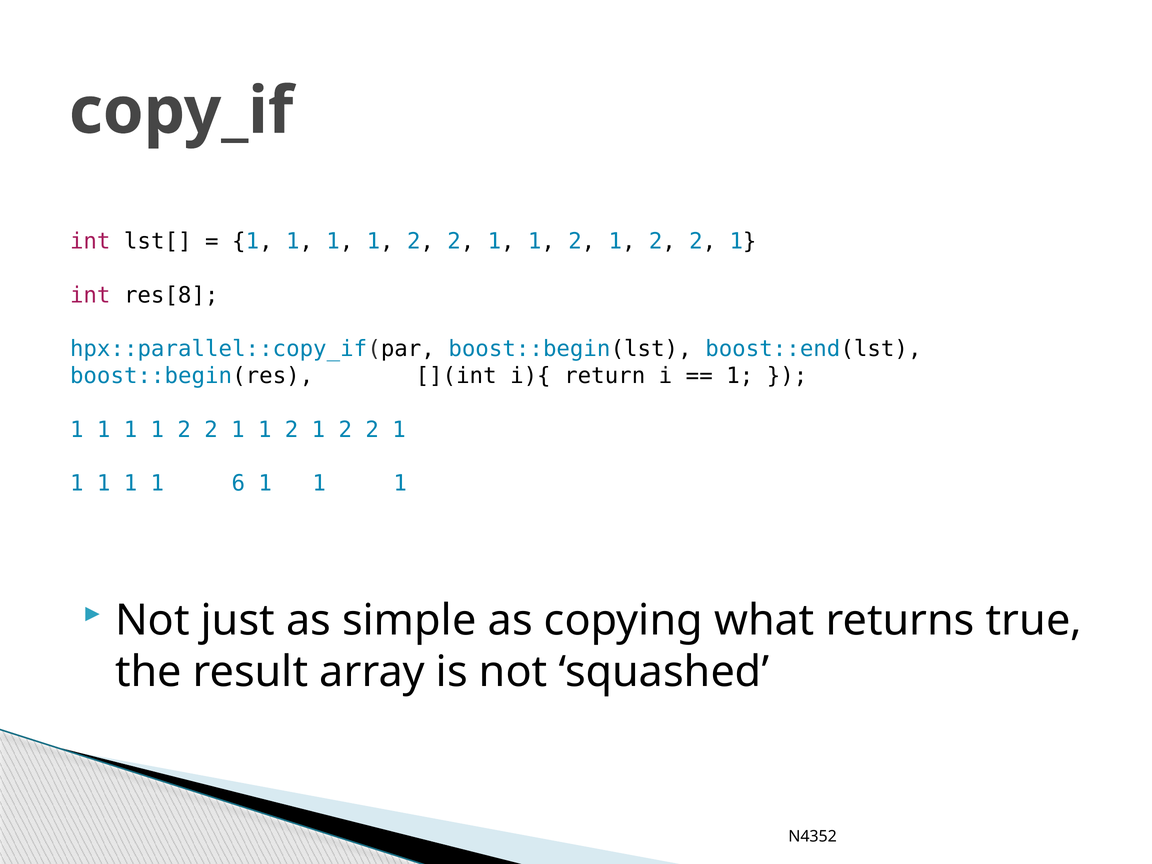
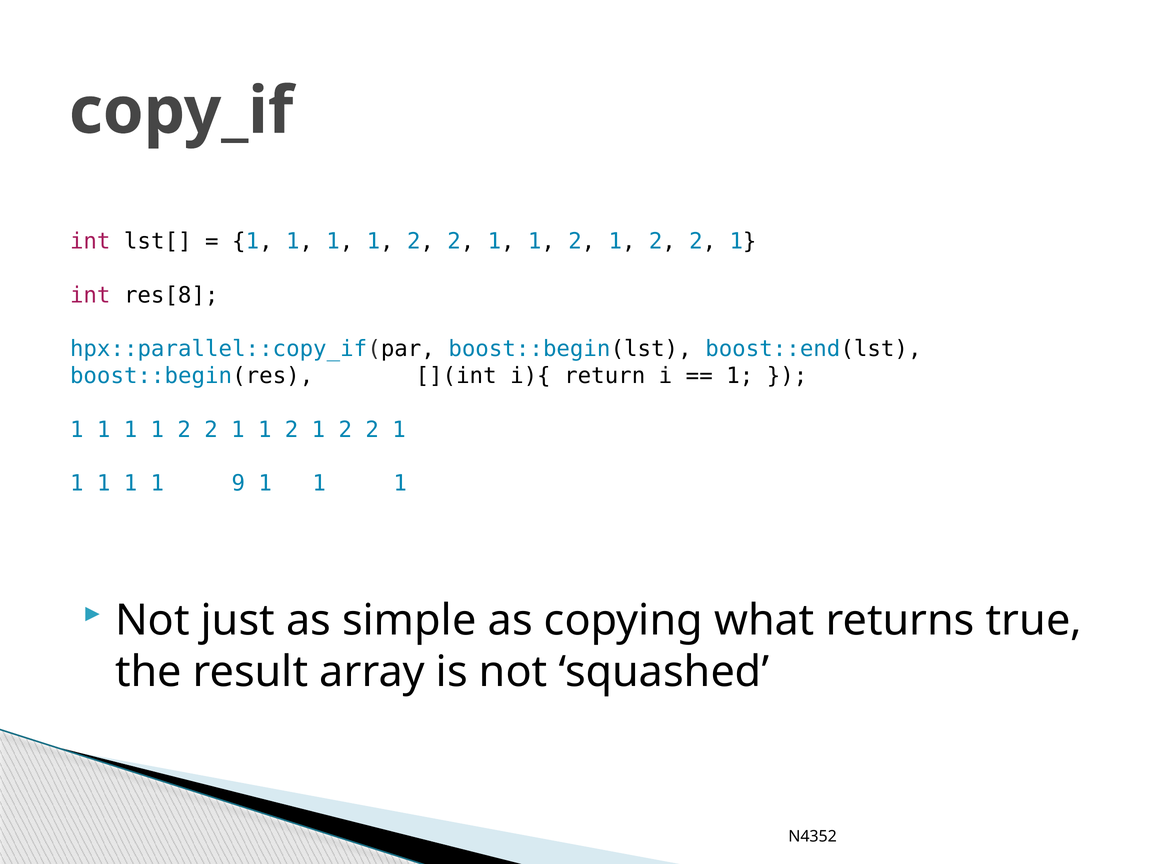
6: 6 -> 9
